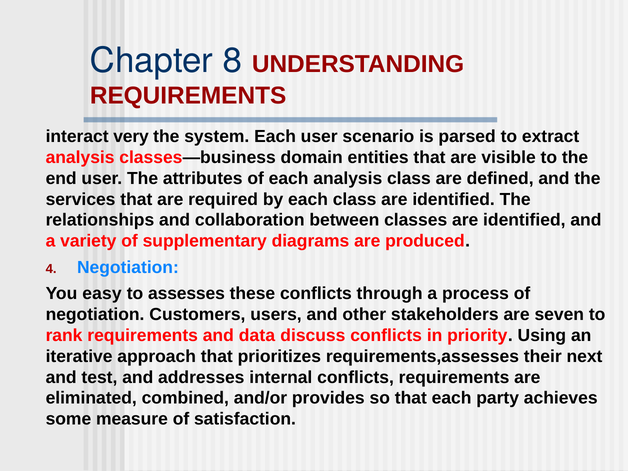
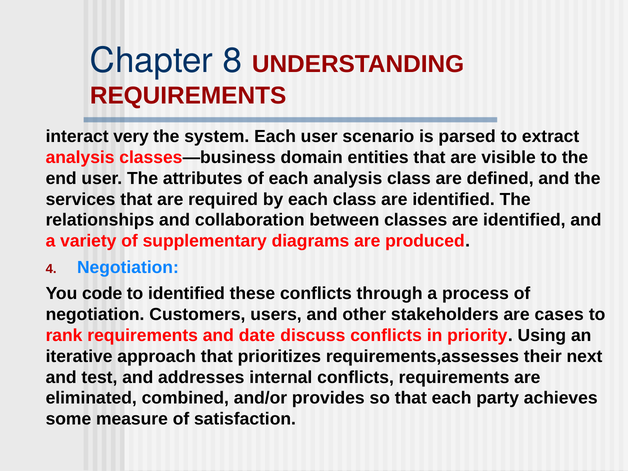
easy: easy -> code
to assesses: assesses -> identified
seven: seven -> cases
data: data -> date
